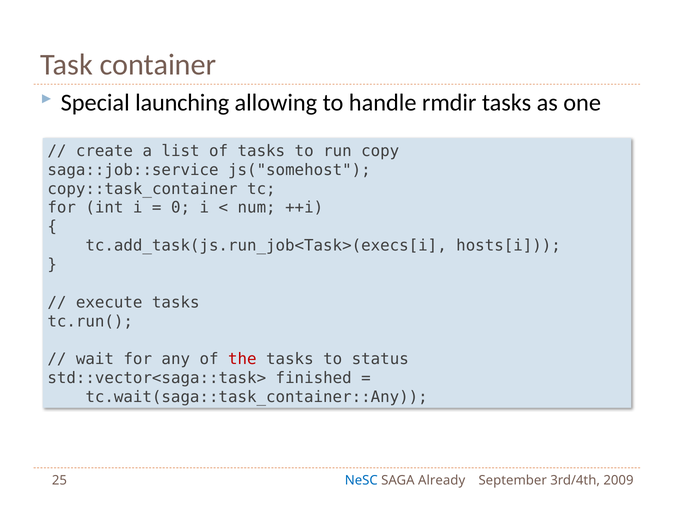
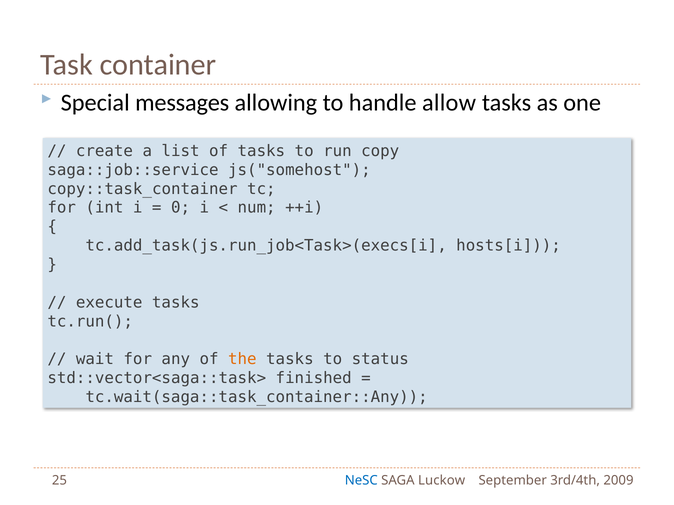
launching: launching -> messages
rmdir: rmdir -> allow
the colour: red -> orange
Already: Already -> Luckow
